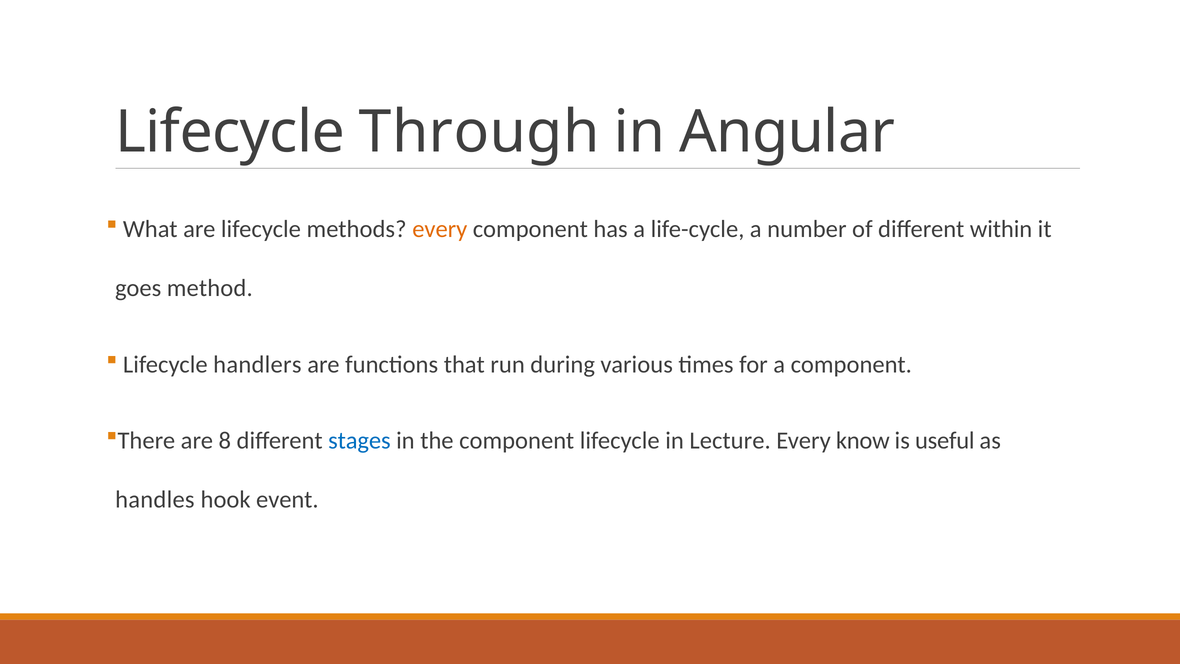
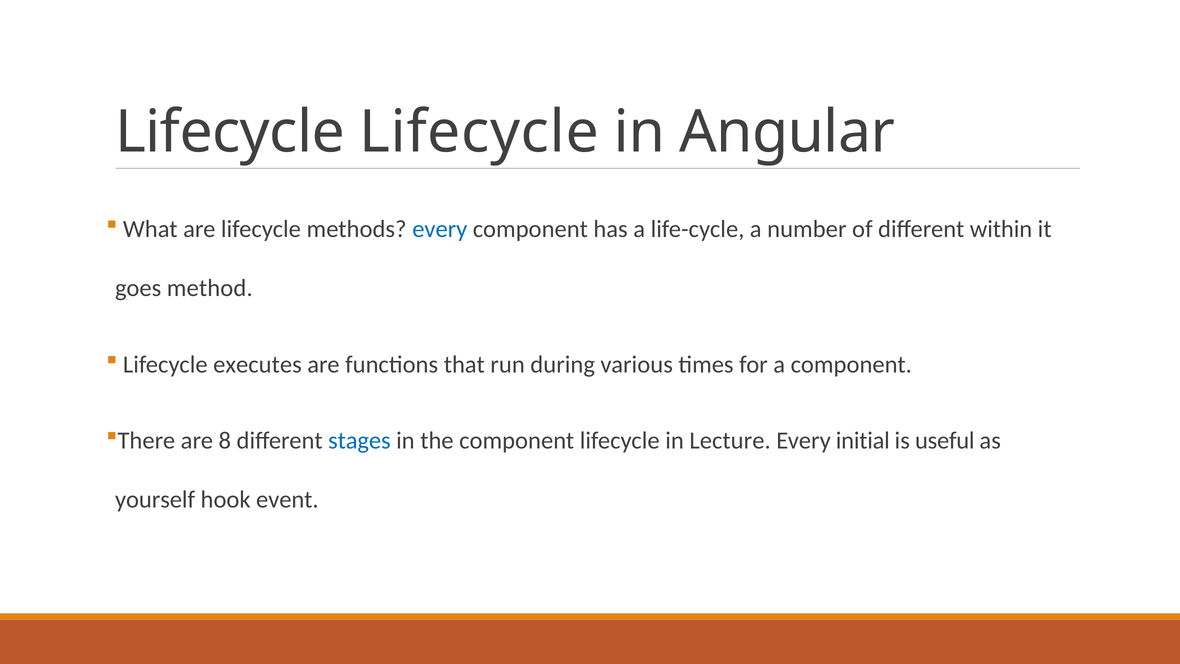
Lifecycle Through: Through -> Lifecycle
every at (440, 229) colour: orange -> blue
handlers: handlers -> executes
know: know -> initial
handles: handles -> yourself
